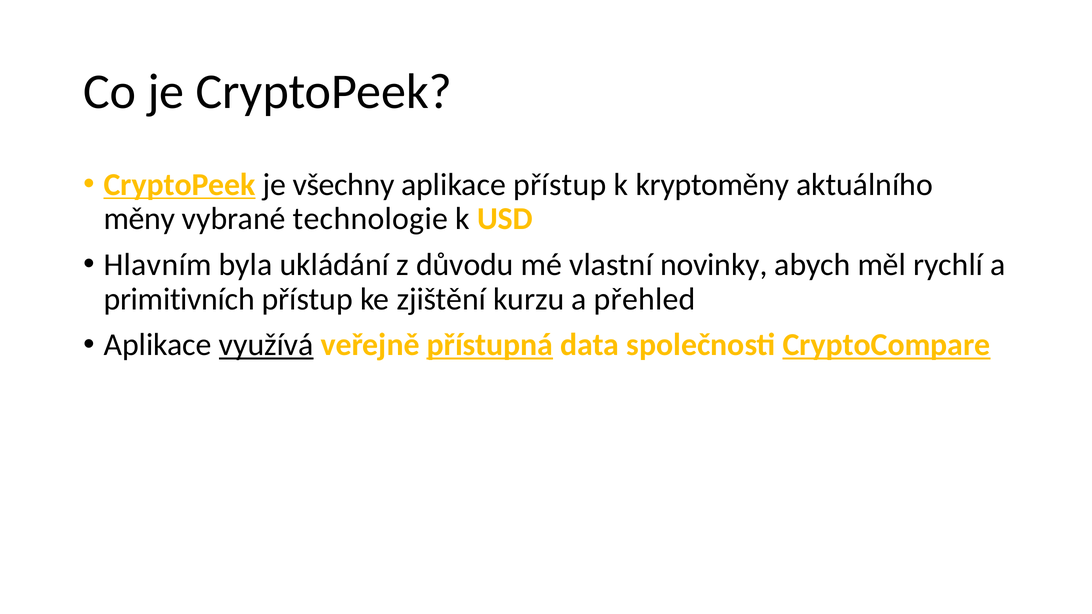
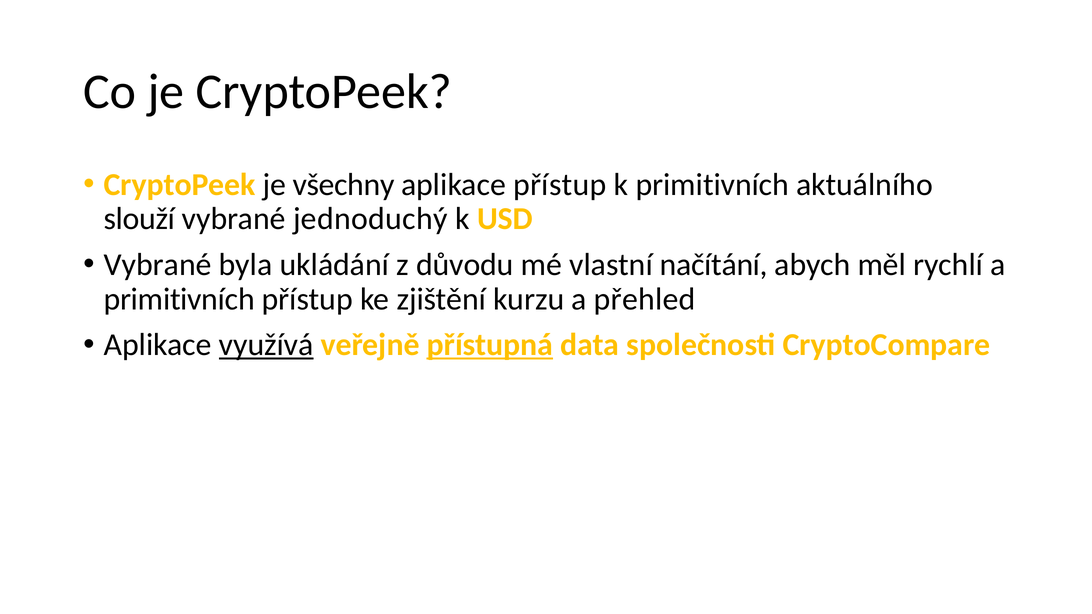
CryptoPeek at (180, 185) underline: present -> none
k kryptoměny: kryptoměny -> primitivních
měny: měny -> slouží
technologie: technologie -> jednoduchý
Hlavním at (158, 265): Hlavním -> Vybrané
novinky: novinky -> načítání
CryptoCompare underline: present -> none
